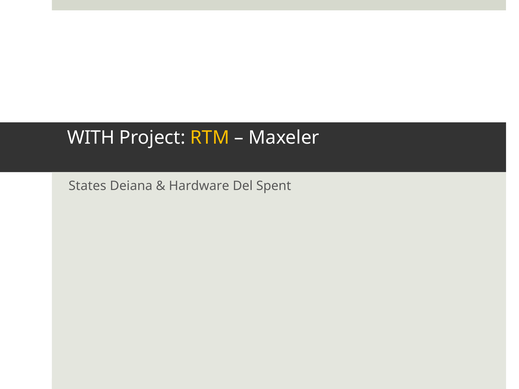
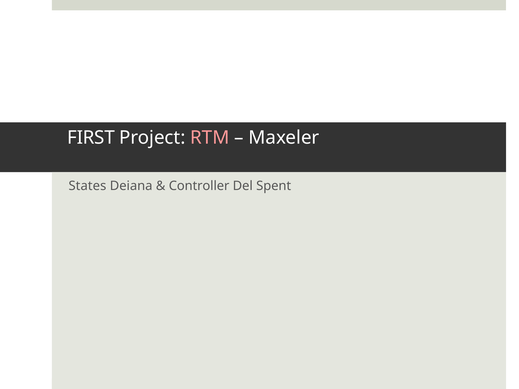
WITH: WITH -> FIRST
RTM colour: yellow -> pink
Hardware: Hardware -> Controller
